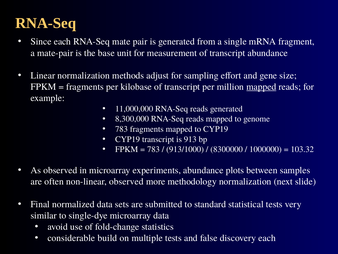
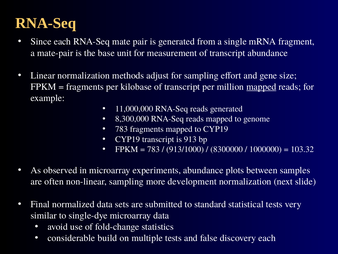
non-linear observed: observed -> sampling
methodology: methodology -> development
